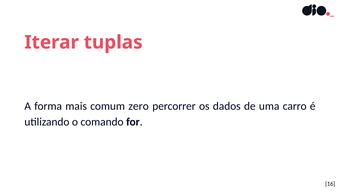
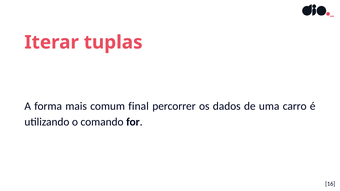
zero: zero -> final
